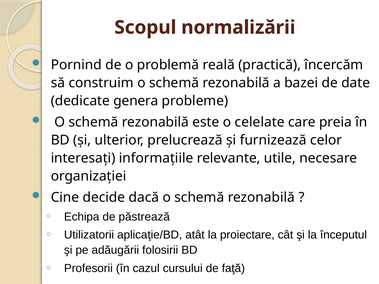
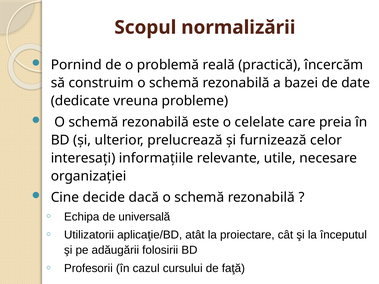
genera: genera -> vreuna
păstrează: păstrează -> universală
